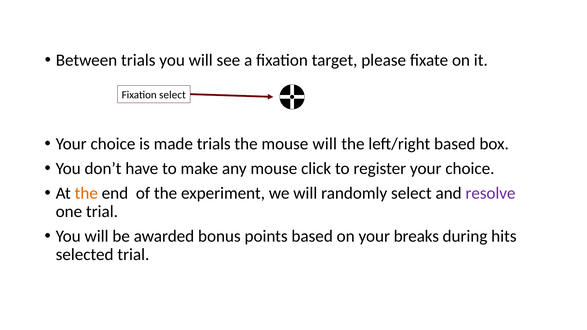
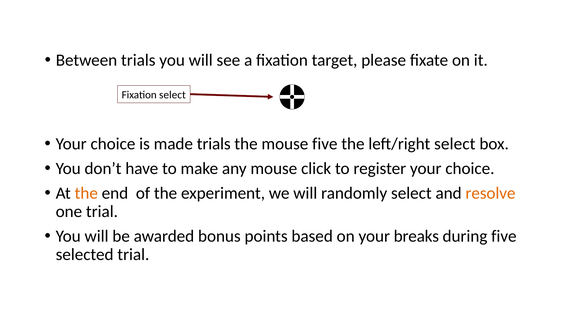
mouse will: will -> five
left/right based: based -> select
resolve colour: purple -> orange
during hits: hits -> five
